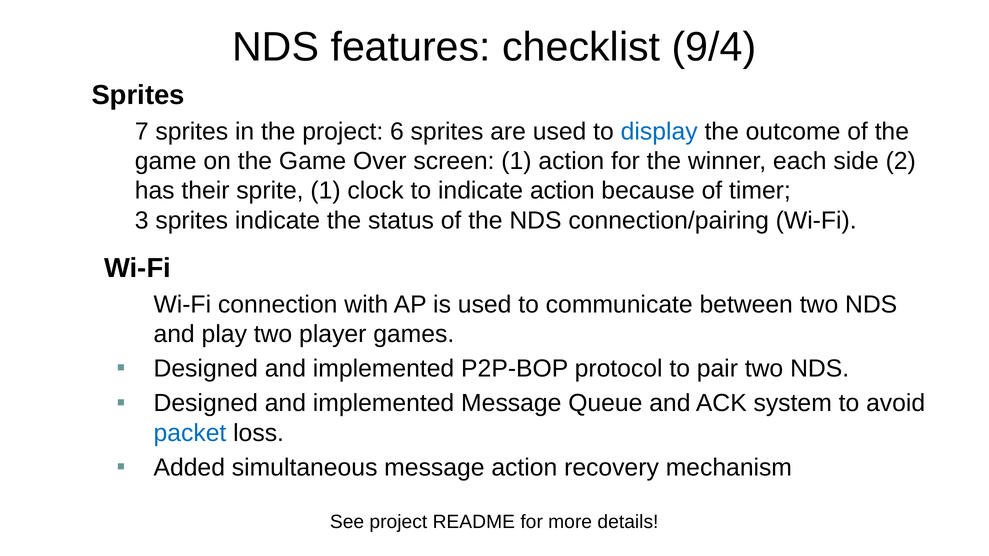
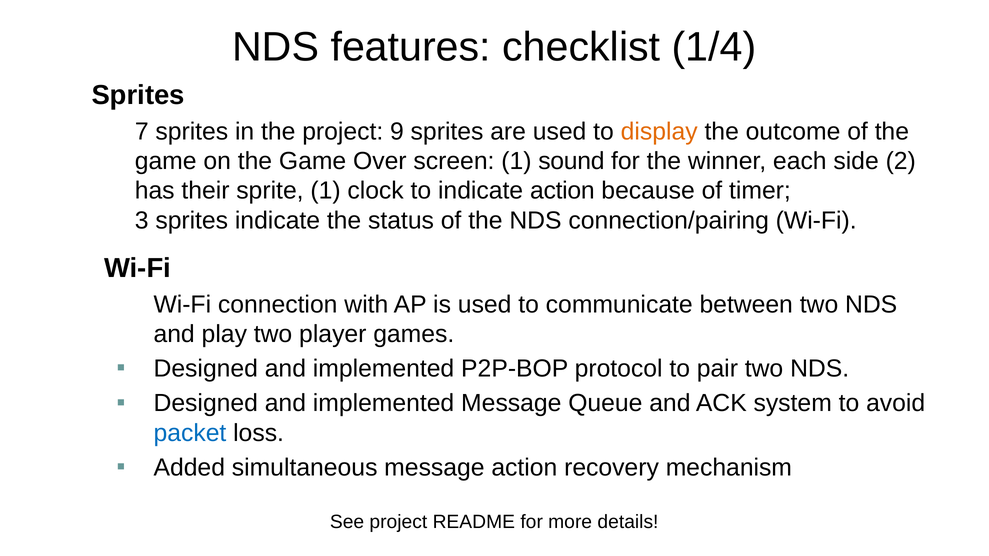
9/4: 9/4 -> 1/4
6: 6 -> 9
display colour: blue -> orange
1 action: action -> sound
